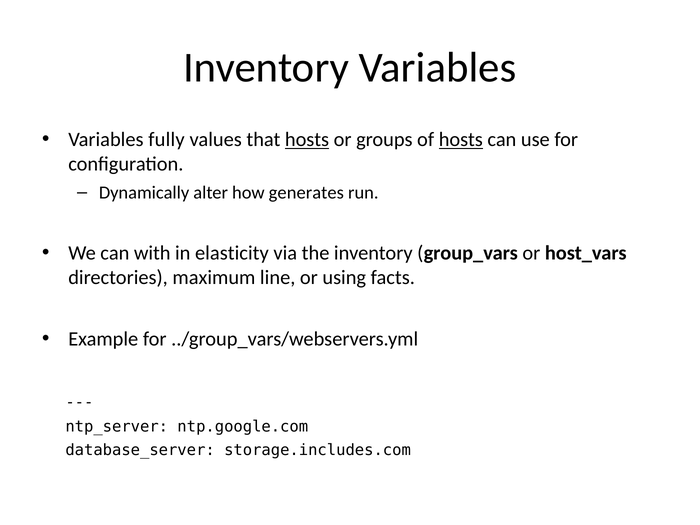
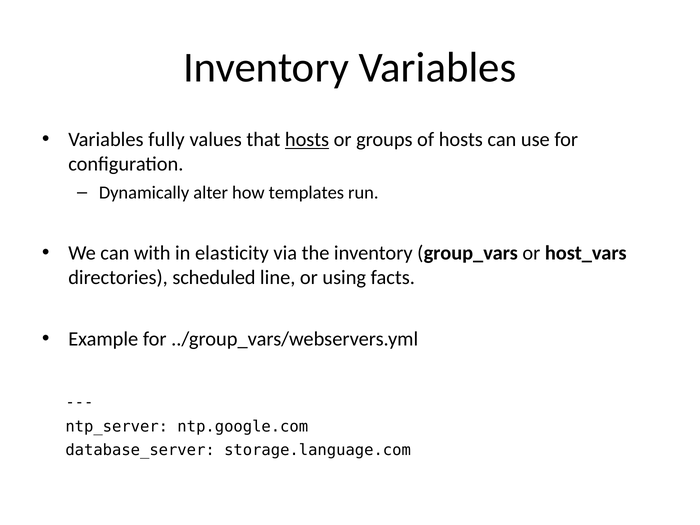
hosts at (461, 140) underline: present -> none
generates: generates -> templates
maximum: maximum -> scheduled
storage.includes.com: storage.includes.com -> storage.language.com
